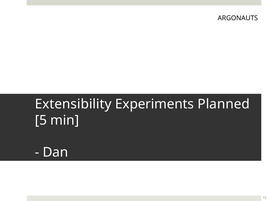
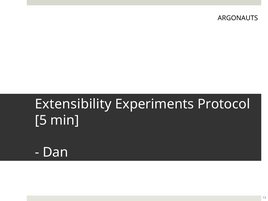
Planned: Planned -> Protocol
